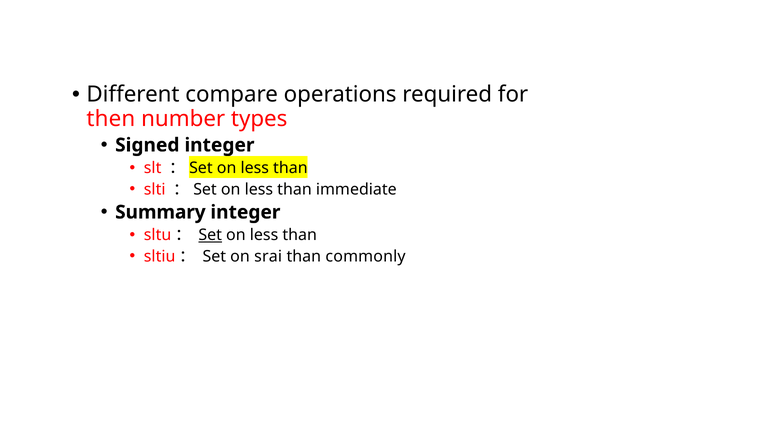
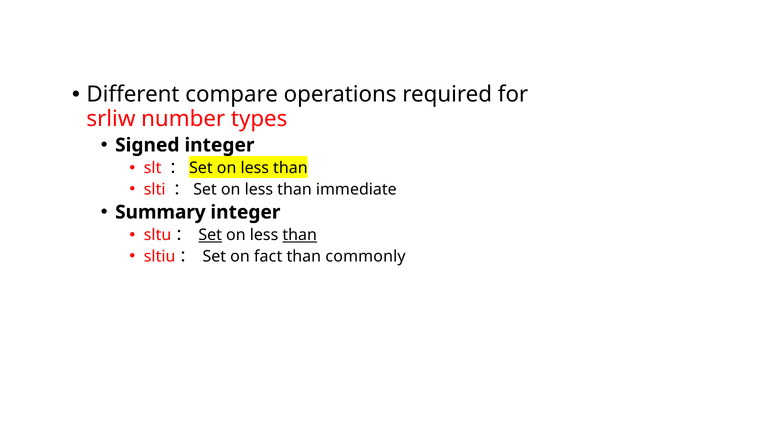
then: then -> srliw
than at (300, 235) underline: none -> present
srai: srai -> fact
